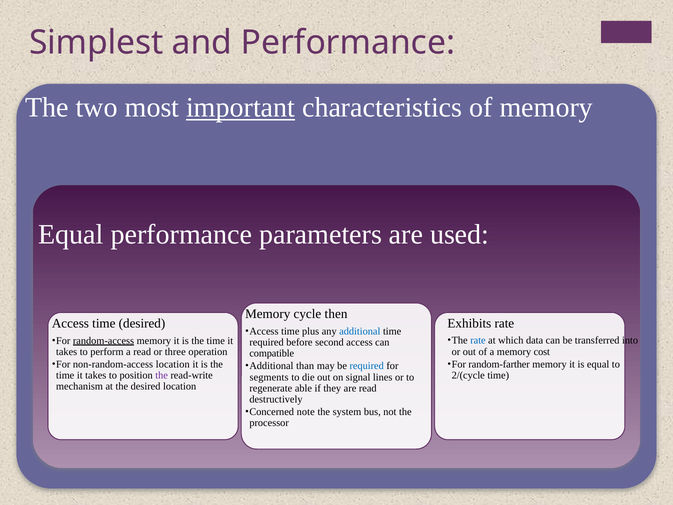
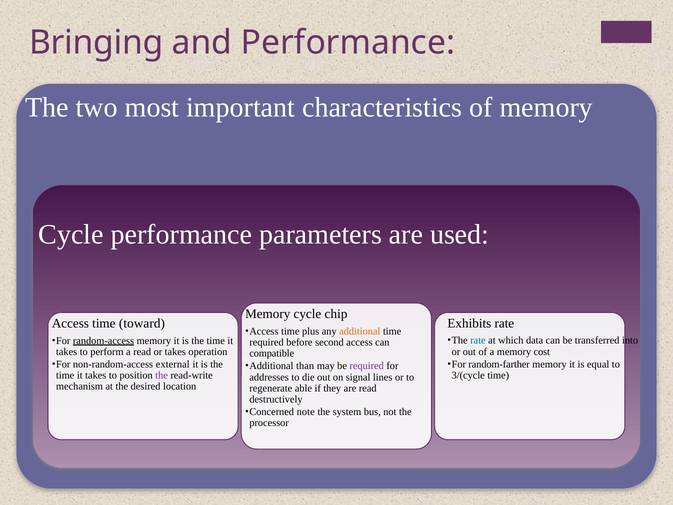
Simplest: Simplest -> Bringing
important underline: present -> none
Equal at (71, 235): Equal -> Cycle
then: then -> chip
time desired: desired -> toward
additional at (360, 331) colour: blue -> orange
or three: three -> takes
non-random-access location: location -> external
required at (367, 366) colour: blue -> purple
2/(cycle: 2/(cycle -> 3/(cycle
segments: segments -> addresses
